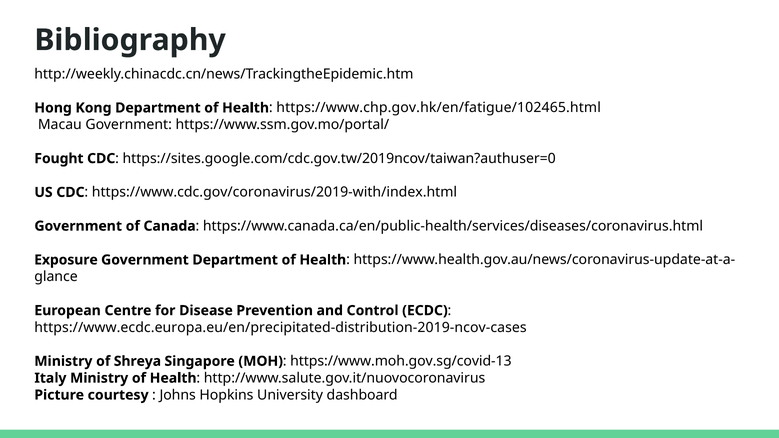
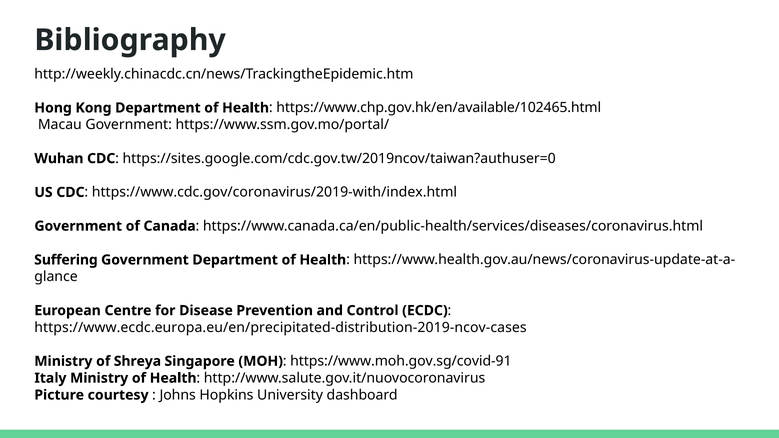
https://www.chp.gov.hk/en/fatigue/102465.html: https://www.chp.gov.hk/en/fatigue/102465.html -> https://www.chp.gov.hk/en/available/102465.html
Fought: Fought -> Wuhan
Exposure: Exposure -> Suffering
https://www.moh.gov.sg/covid-13: https://www.moh.gov.sg/covid-13 -> https://www.moh.gov.sg/covid-91
